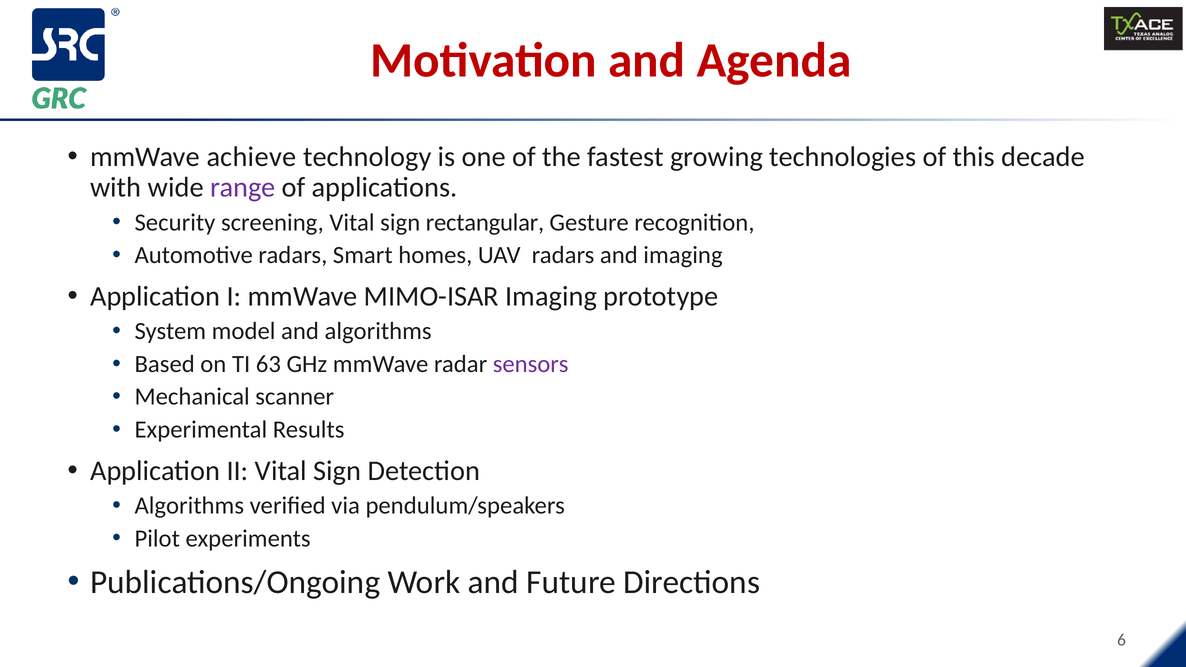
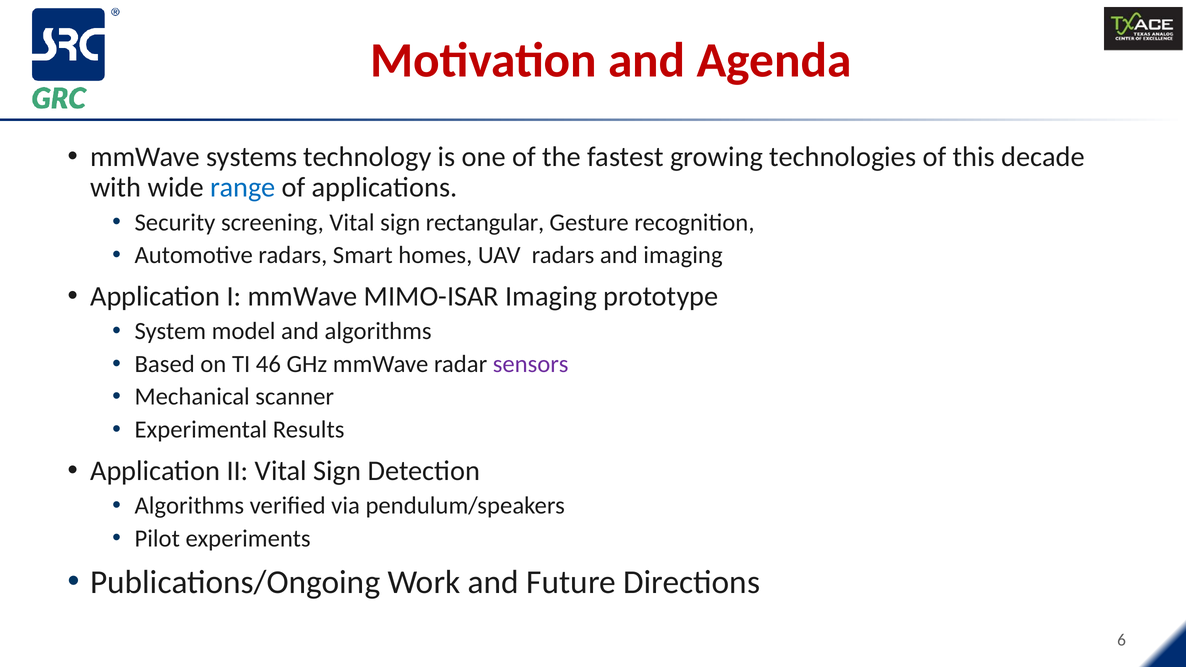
achieve: achieve -> systems
range colour: purple -> blue
63: 63 -> 46
